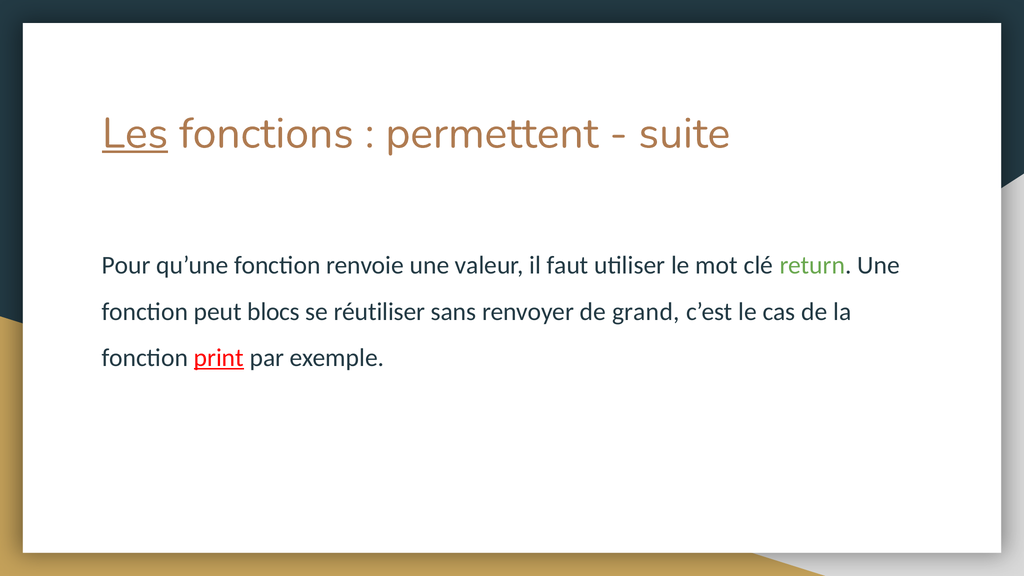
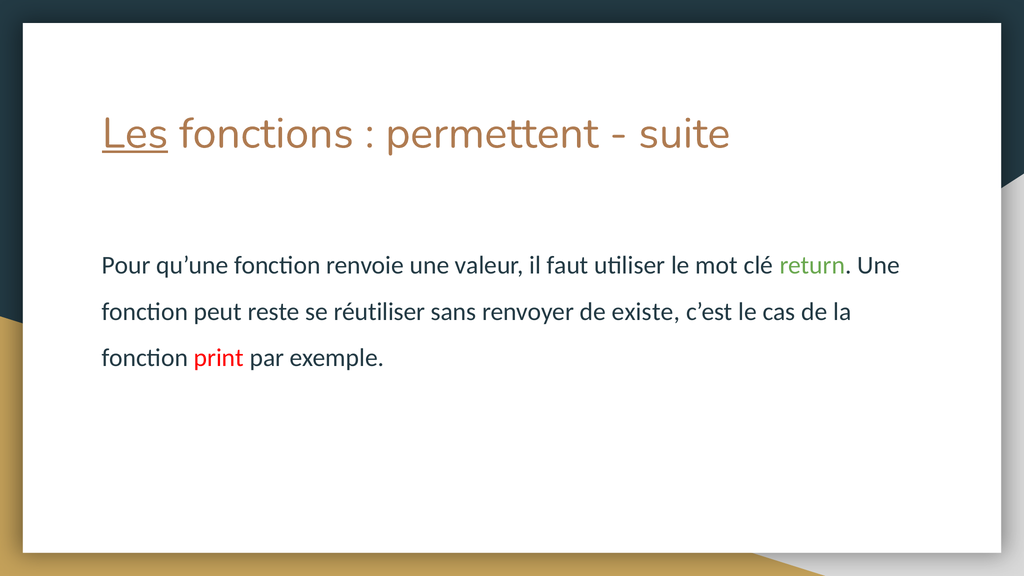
blocs: blocs -> reste
grand: grand -> existe
print underline: present -> none
